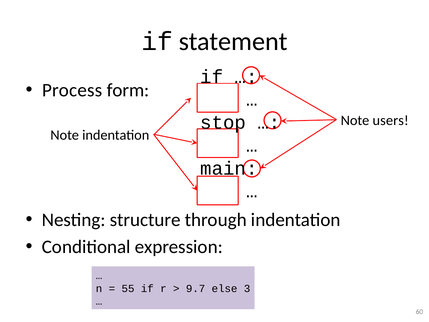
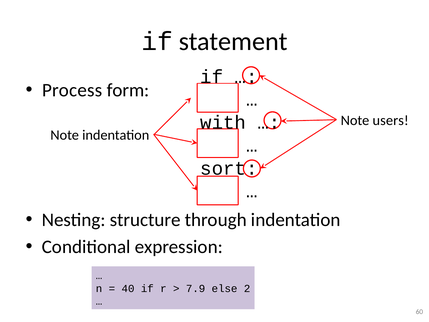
stop: stop -> with
main: main -> sort
55: 55 -> 40
9.7: 9.7 -> 7.9
3: 3 -> 2
